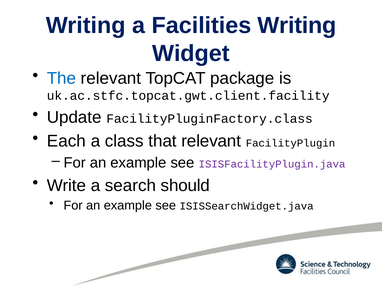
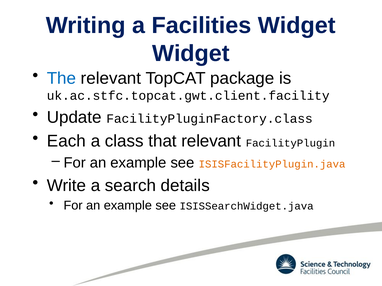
Facilities Writing: Writing -> Widget
ISISFacilityPlugin.java colour: purple -> orange
should: should -> details
